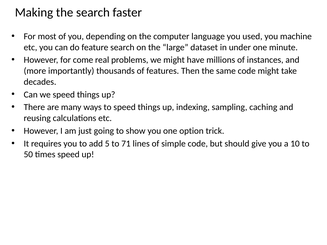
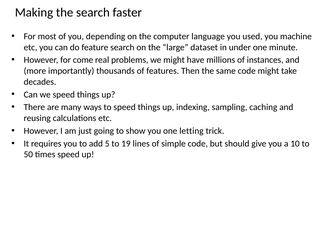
option: option -> letting
71: 71 -> 19
